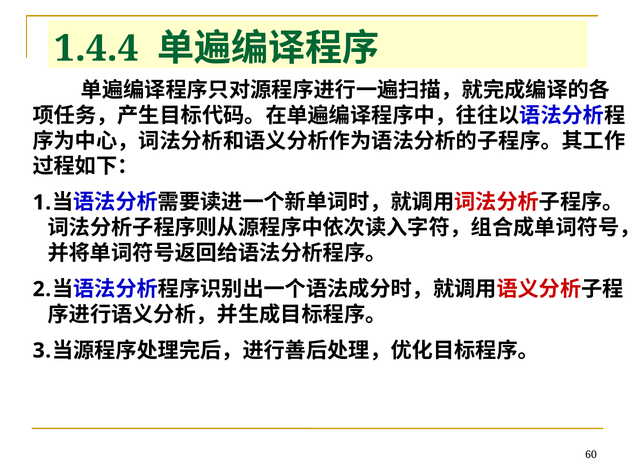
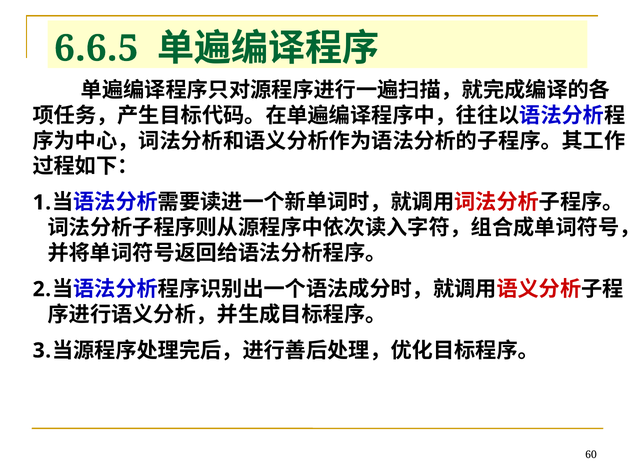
1.4.4: 1.4.4 -> 6.6.5
